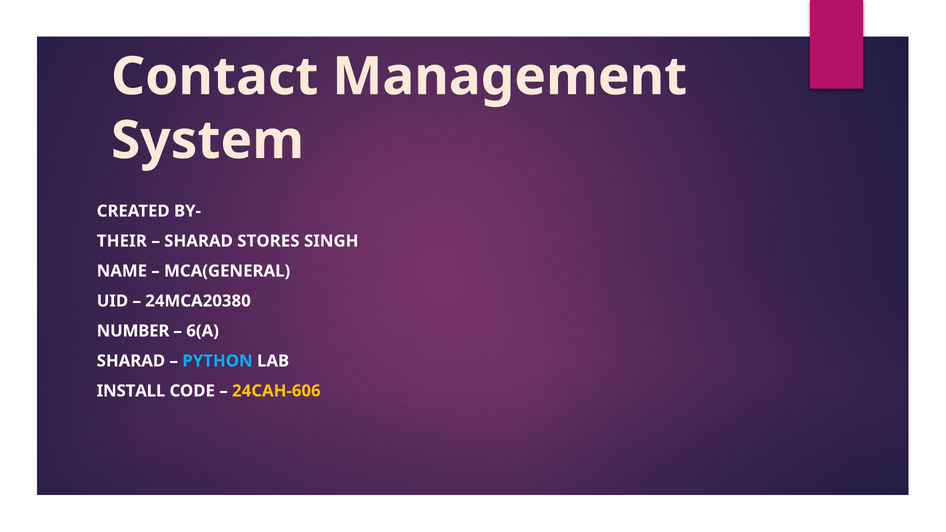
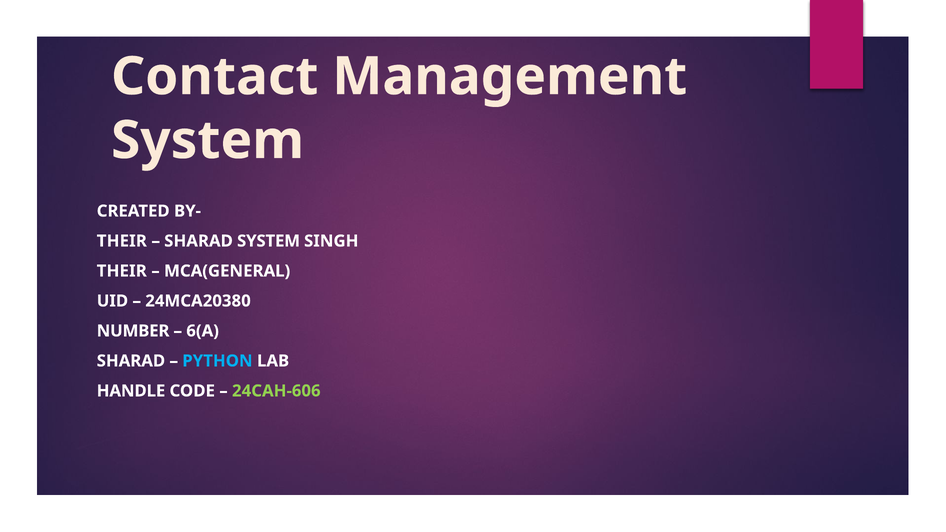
SHARAD STORES: STORES -> SYSTEM
NAME at (122, 271): NAME -> THEIR
INSTALL: INSTALL -> HANDLE
24CAH-606 colour: yellow -> light green
